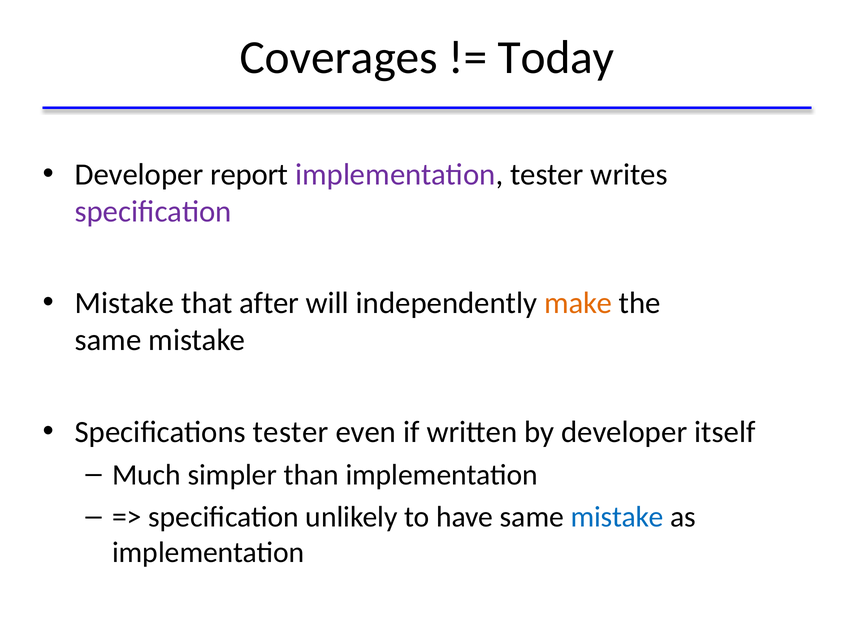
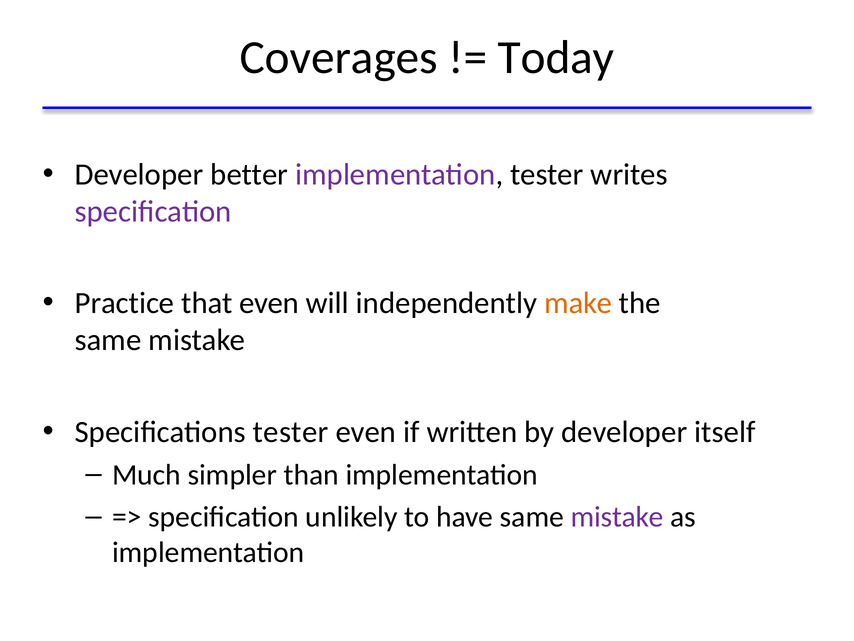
report: report -> better
Mistake at (124, 303): Mistake -> Practice
that after: after -> even
mistake at (617, 517) colour: blue -> purple
